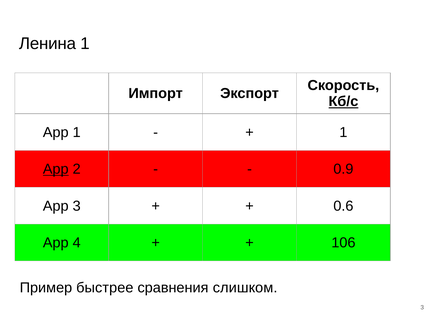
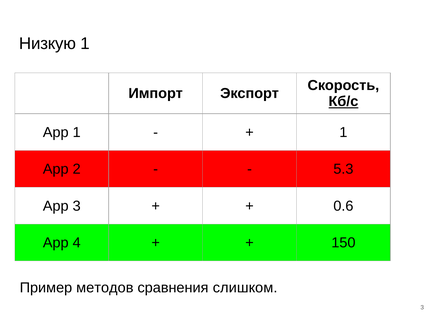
Ленина: Ленина -> Низкую
App at (56, 169) underline: present -> none
0.9: 0.9 -> 5.3
106: 106 -> 150
быстрее: быстрее -> методов
